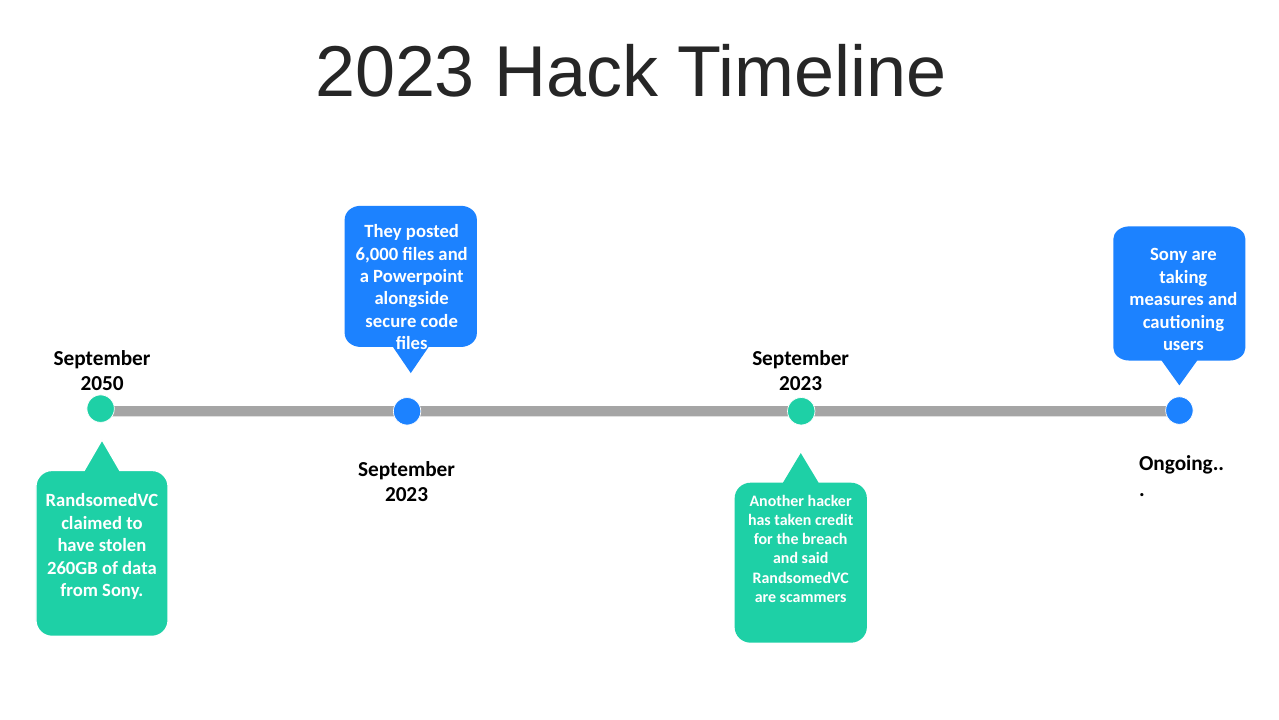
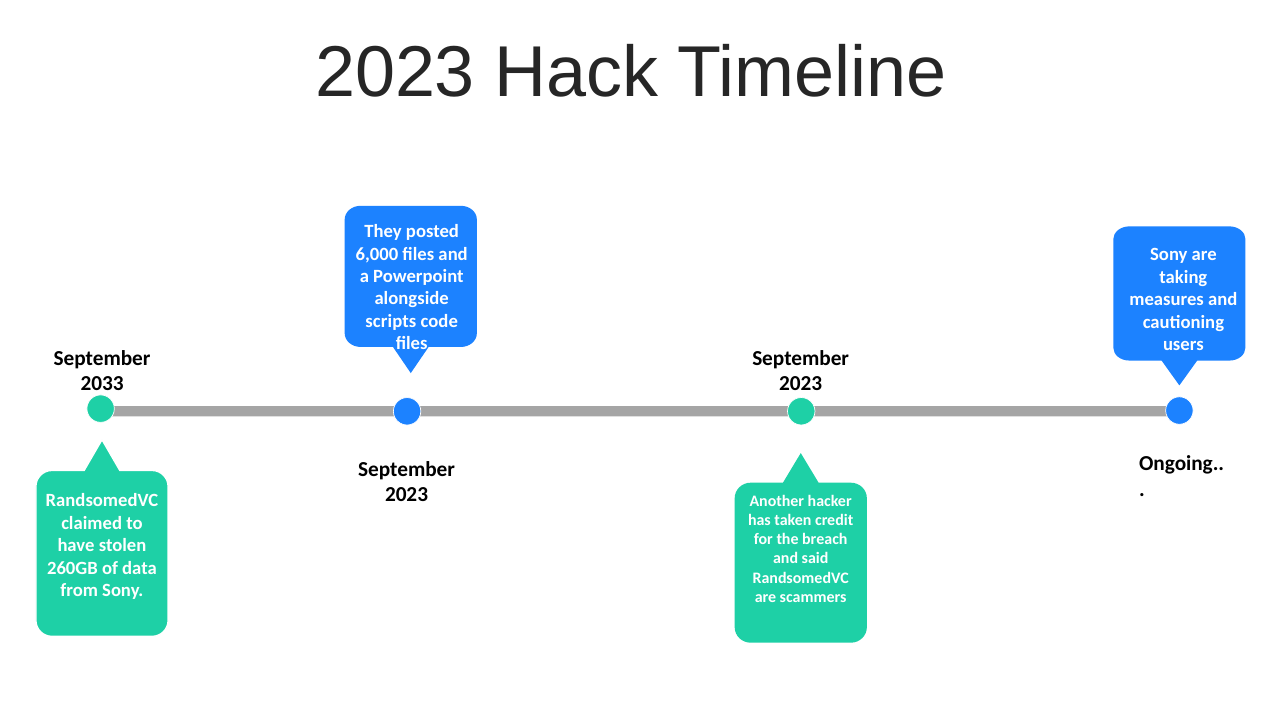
secure: secure -> scripts
2050: 2050 -> 2033
